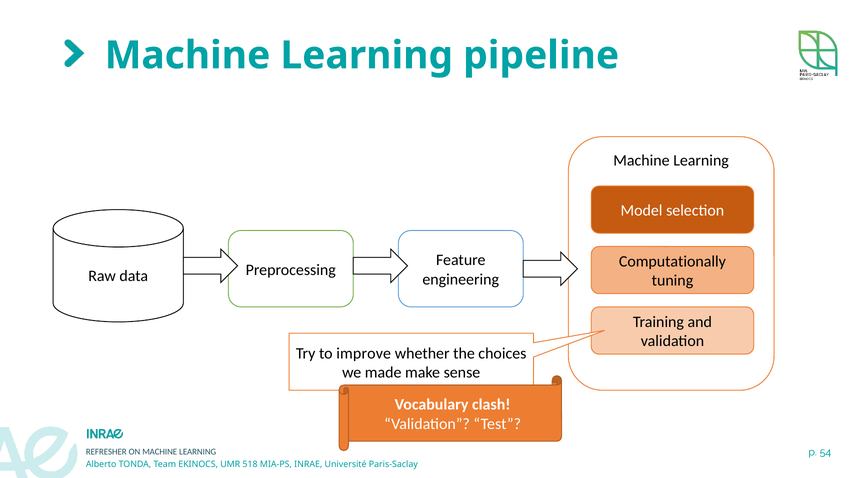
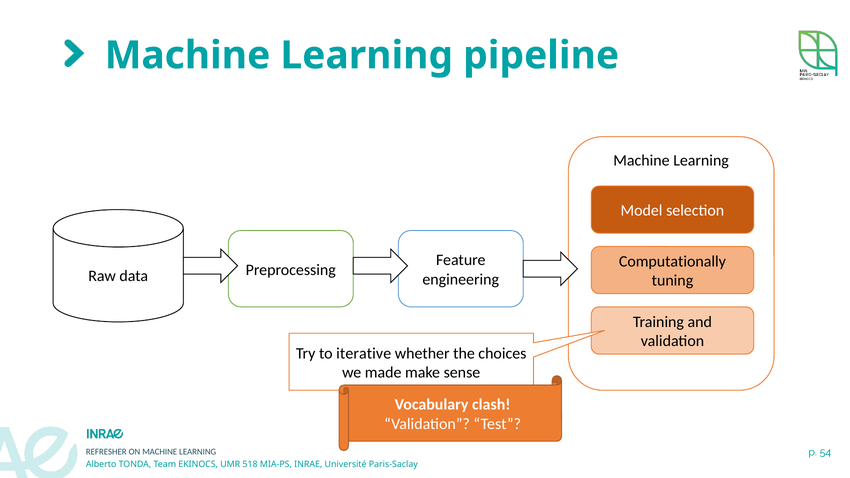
improve: improve -> iterative
